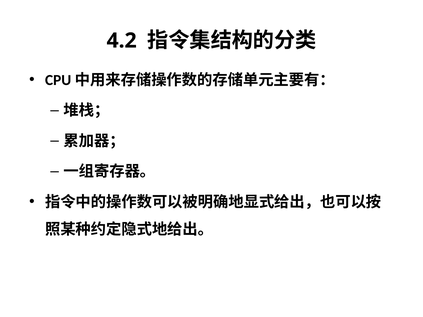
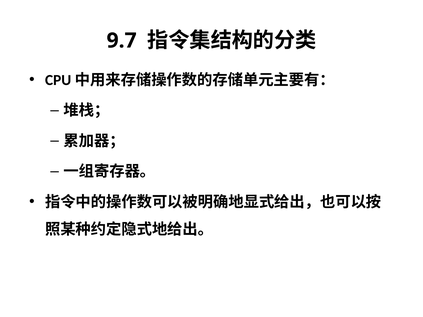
4.2: 4.2 -> 9.7
